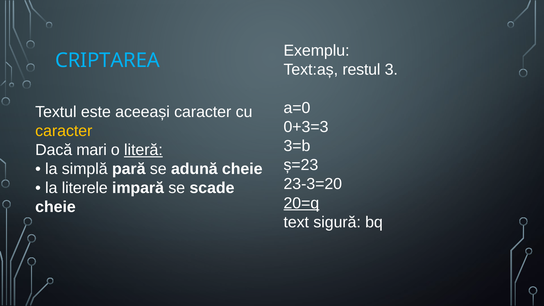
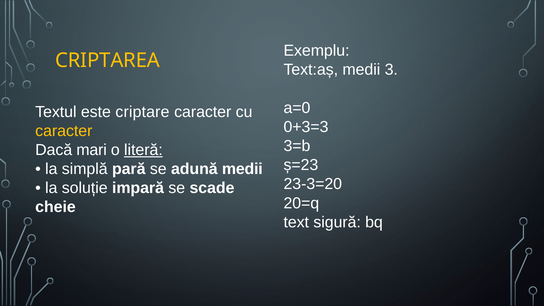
CRIPTAREA colour: light blue -> yellow
Text:aș restul: restul -> medii
aceeași: aceeași -> criptare
adună cheie: cheie -> medii
literele: literele -> soluție
20=q underline: present -> none
